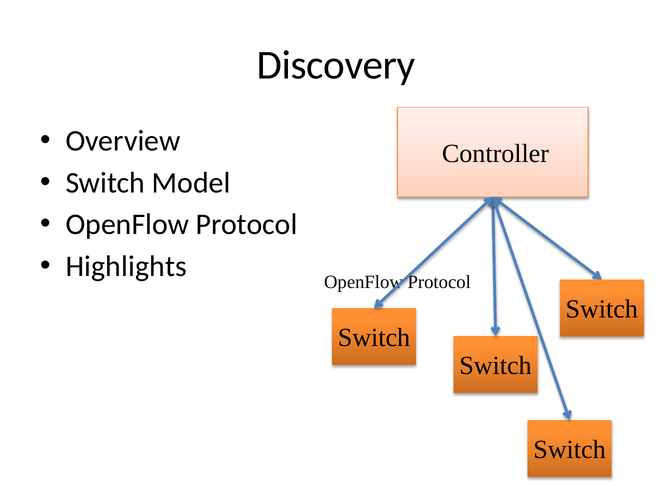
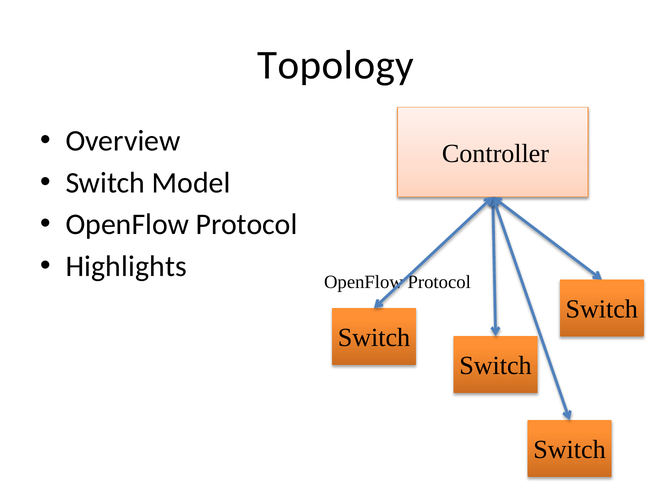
Discovery: Discovery -> Topology
